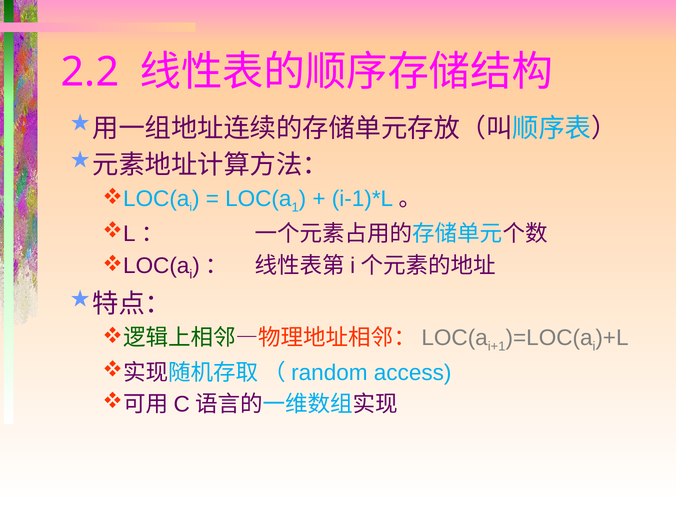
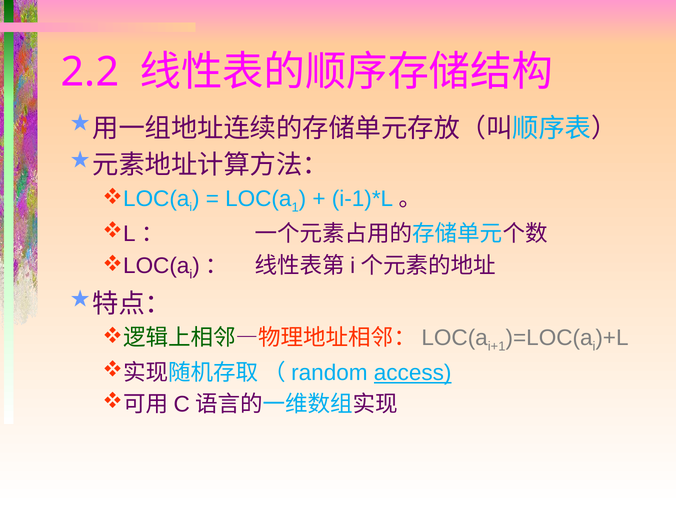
access underline: none -> present
